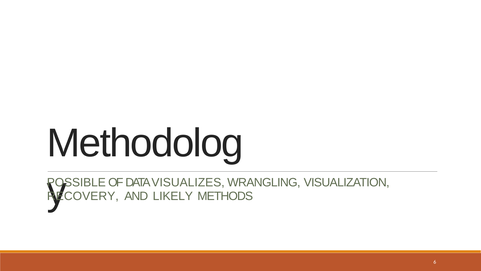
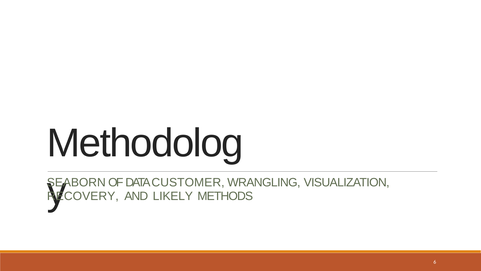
POSSIBLE: POSSIBLE -> SEABORN
VISUALIZES: VISUALIZES -> CUSTOMER
